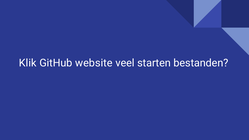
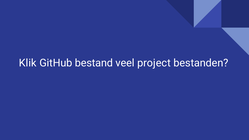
website: website -> bestand
starten: starten -> project
